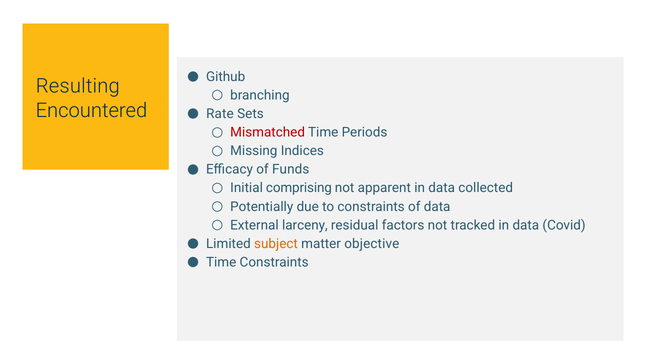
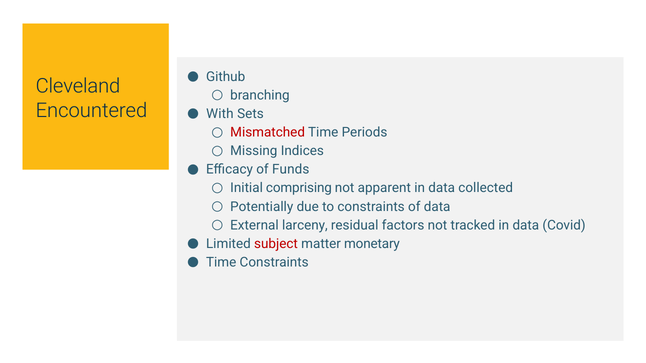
Resulting: Resulting -> Cleveland
Rate: Rate -> With
subject colour: orange -> red
objective: objective -> monetary
